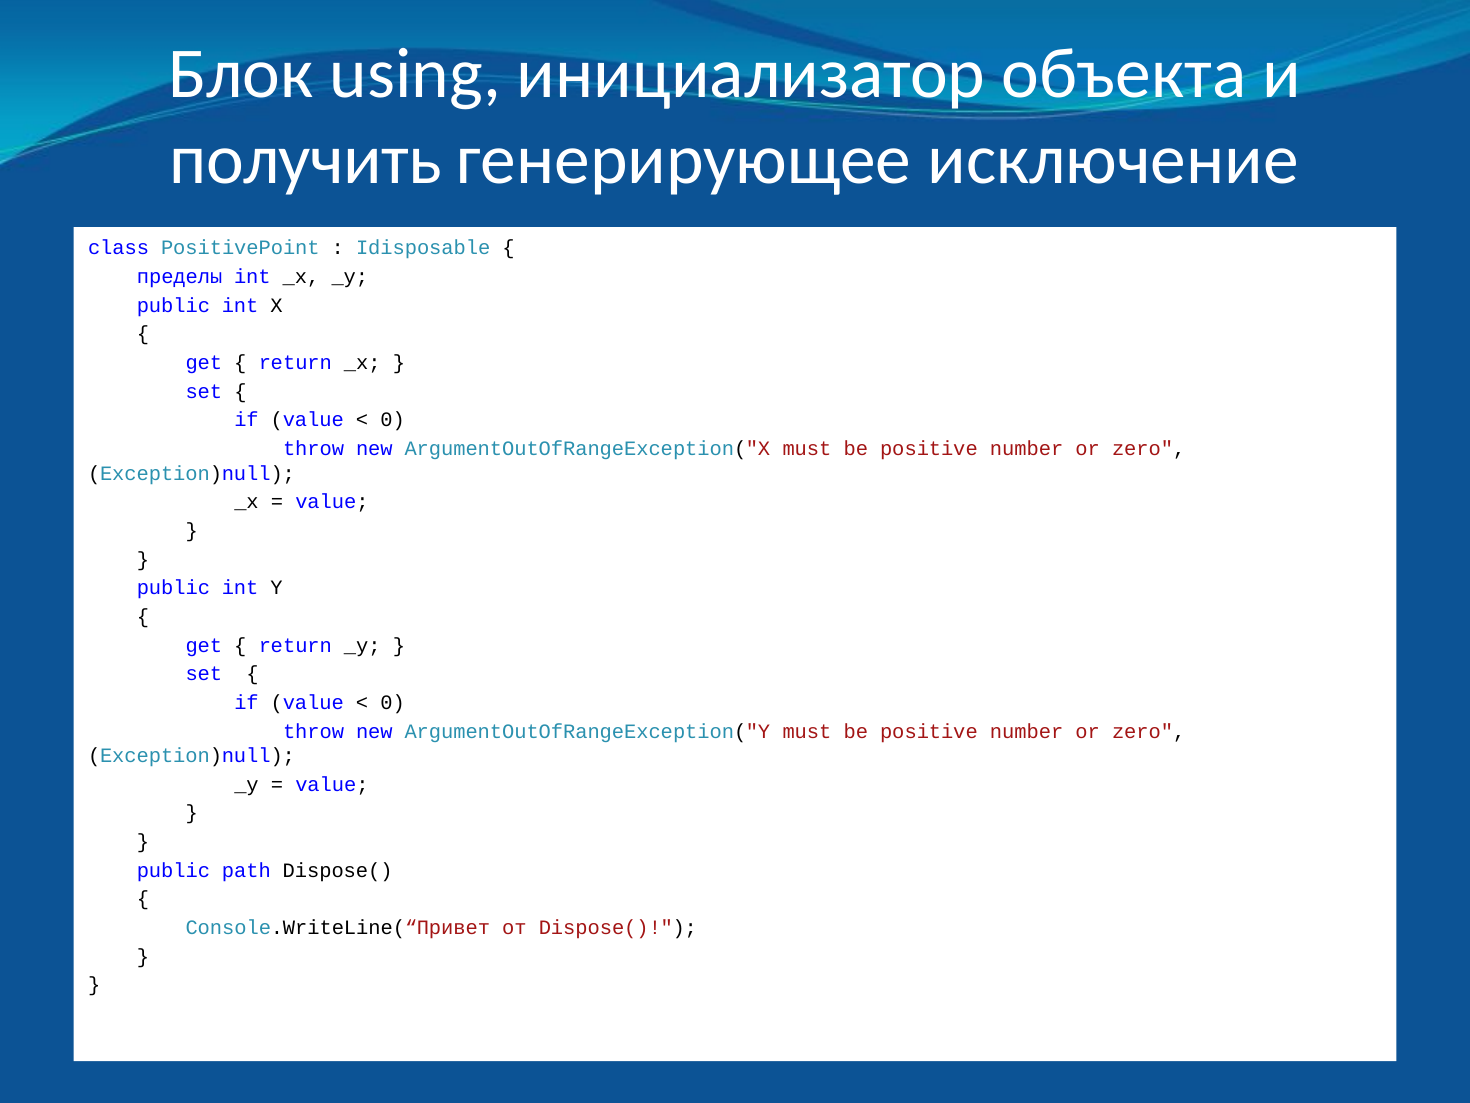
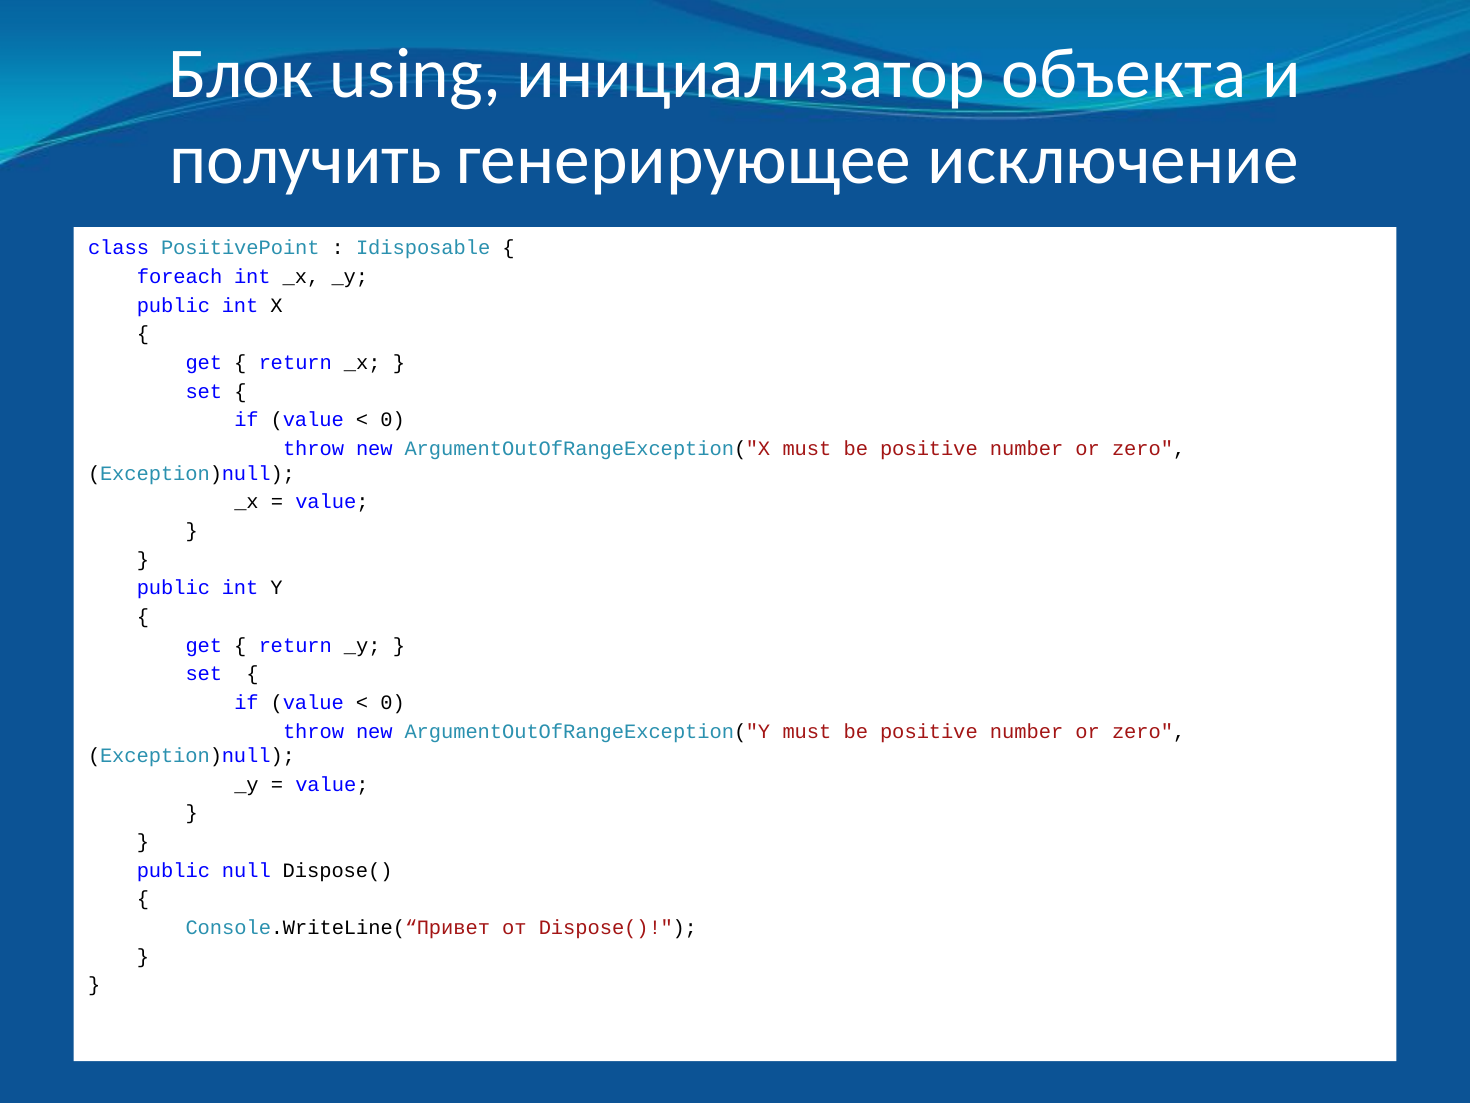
пределы: пределы -> foreach
path: path -> null
